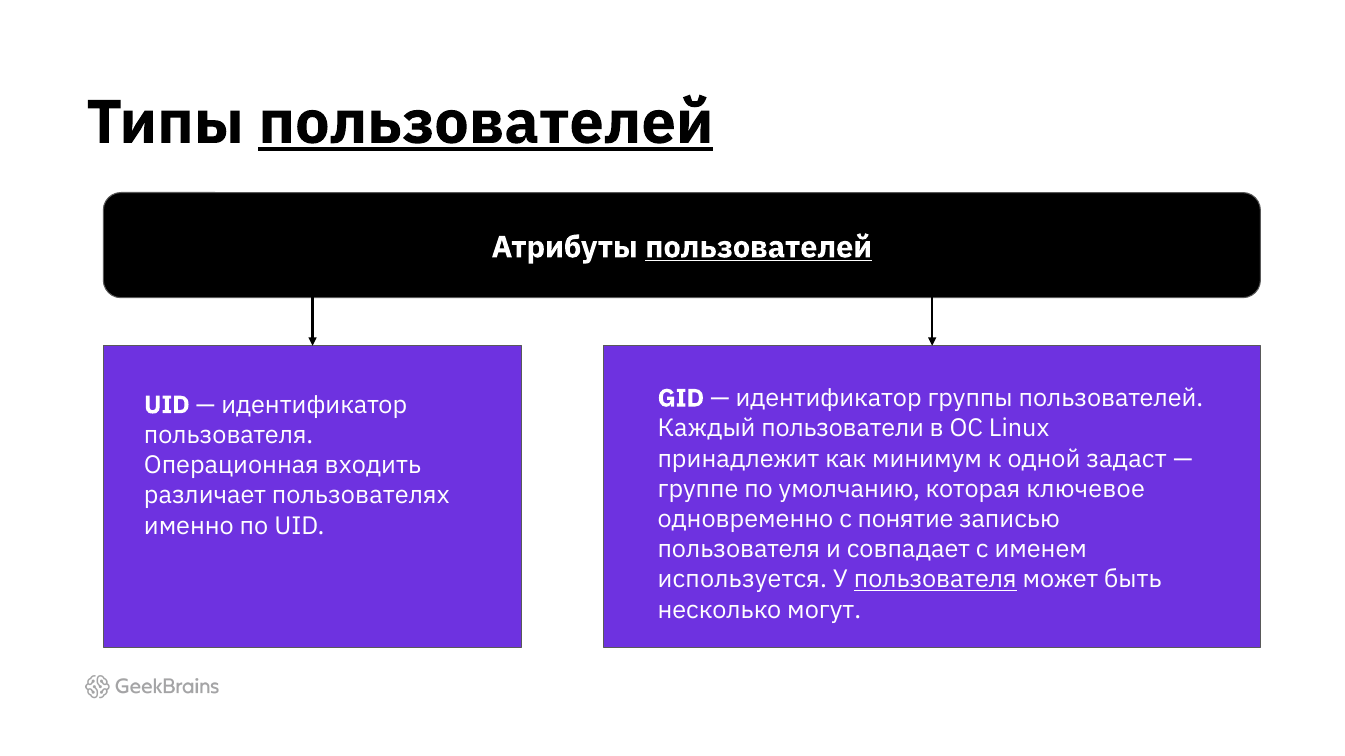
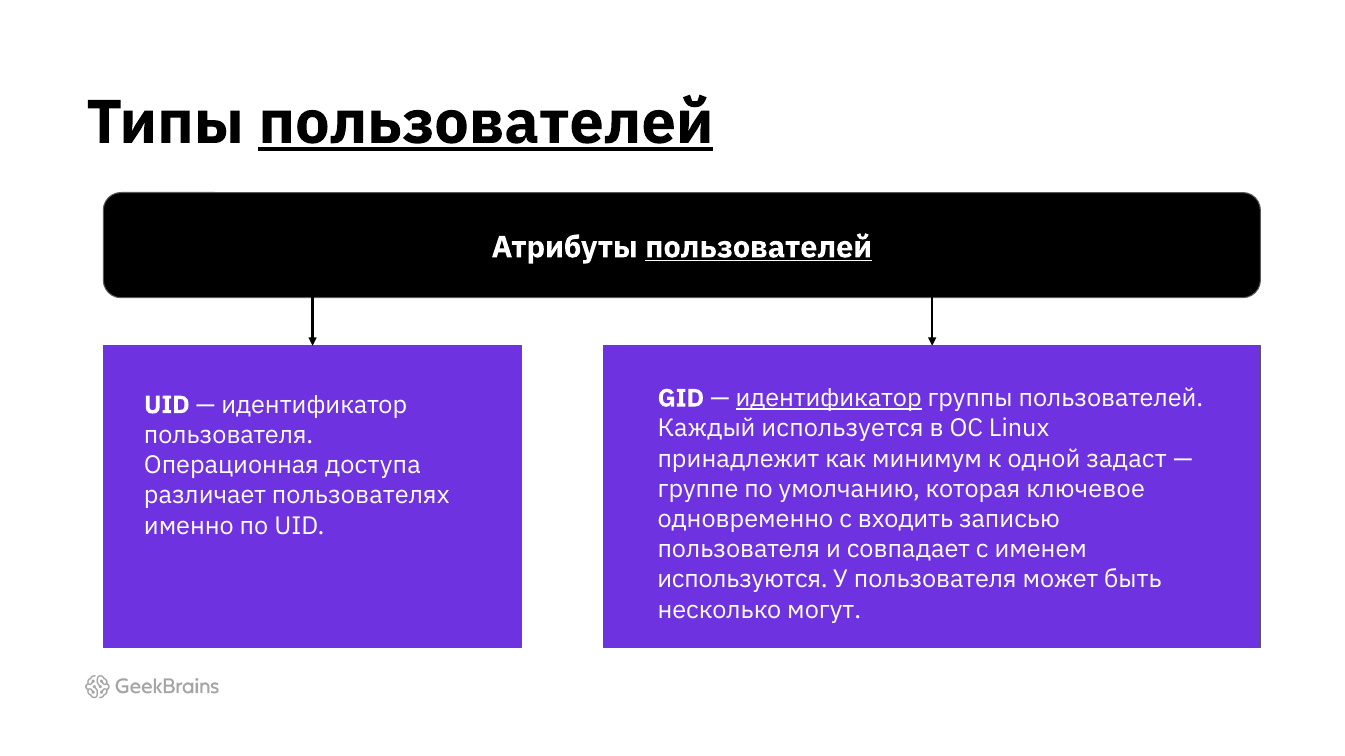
идентификатор at (829, 399) underline: none -> present
пользователи: пользователи -> используется
входить: входить -> доступа
понятие: понятие -> входить
используется: используется -> используются
пользователя at (935, 580) underline: present -> none
